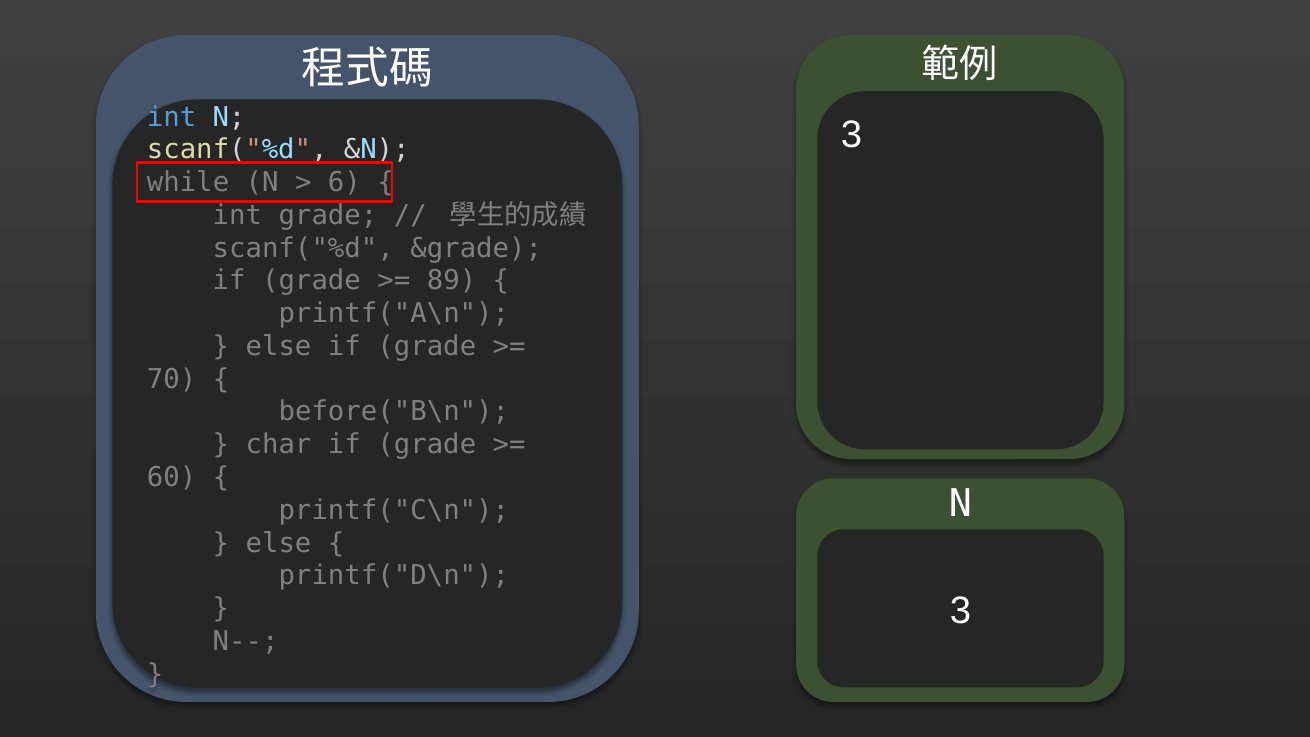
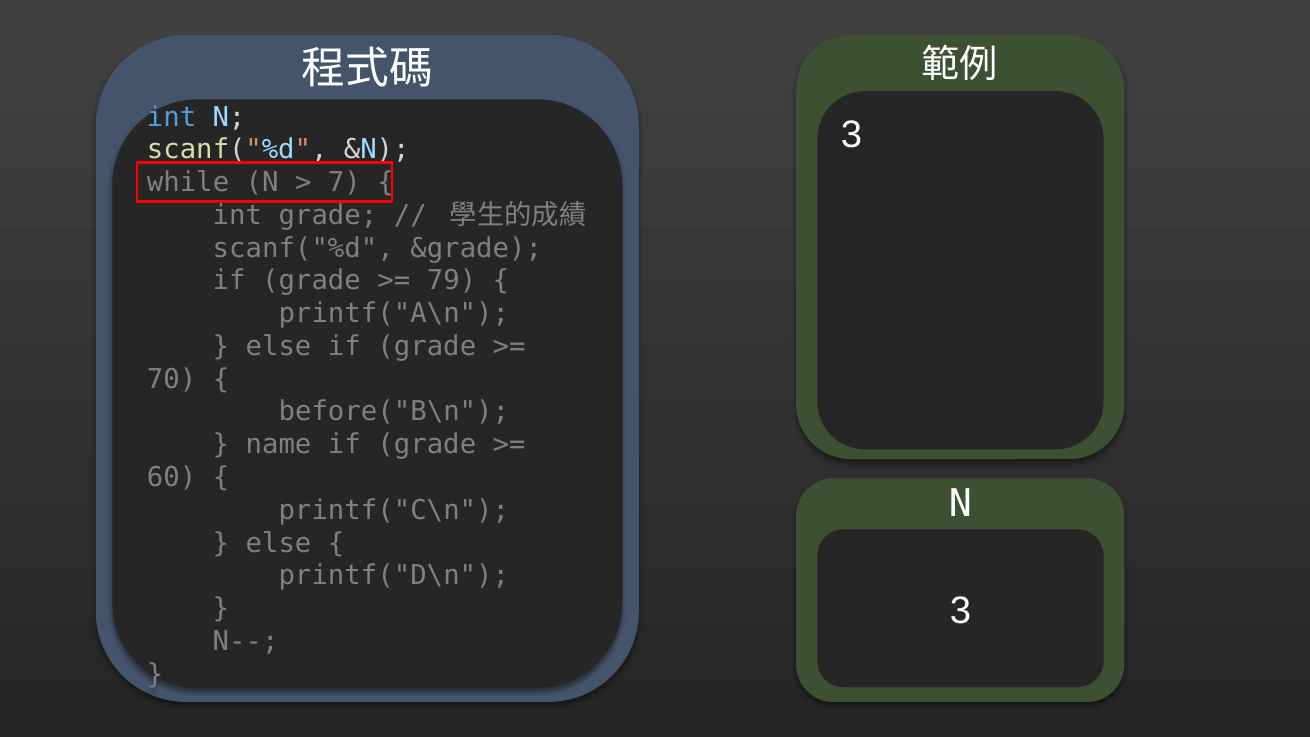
6: 6 -> 7
89: 89 -> 79
char: char -> name
